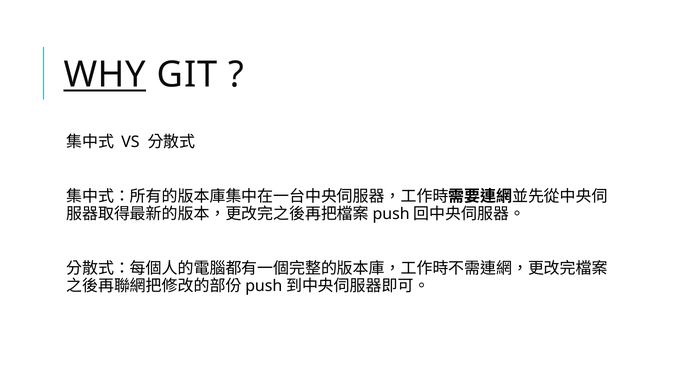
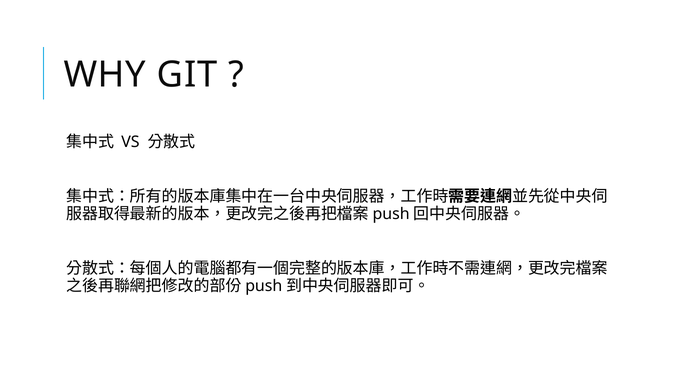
WHY underline: present -> none
